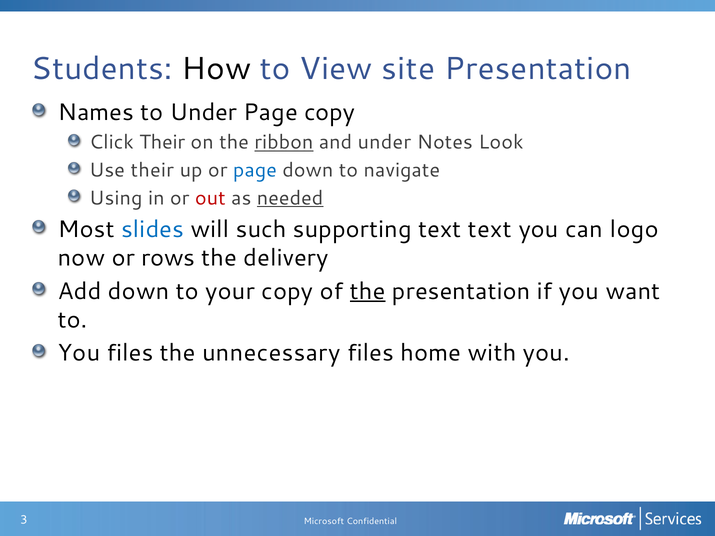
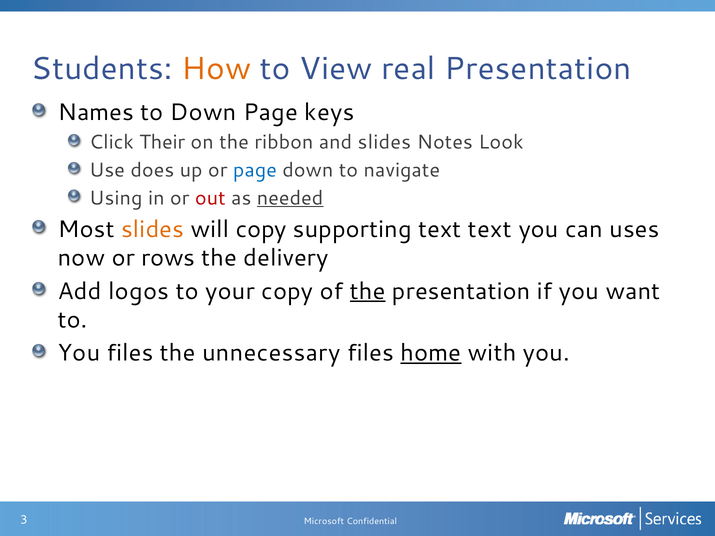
How colour: black -> orange
site: site -> real
to Under: Under -> Down
Page copy: copy -> keys
ribbon underline: present -> none
and under: under -> slides
Use their: their -> does
slides at (153, 229) colour: blue -> orange
will such: such -> copy
logo: logo -> uses
Add down: down -> logos
home underline: none -> present
